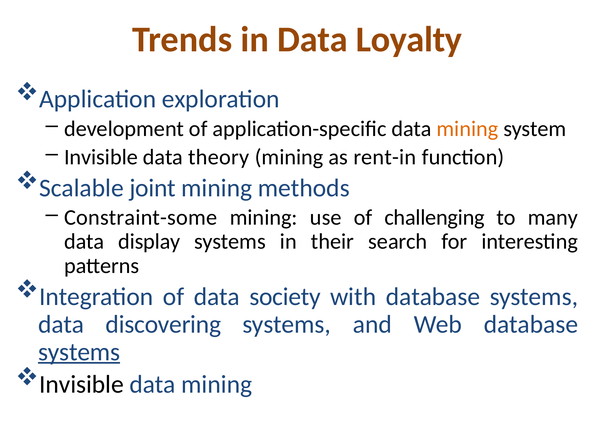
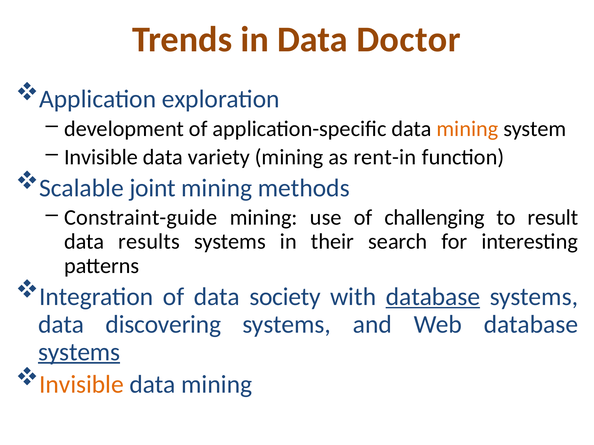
Loyalty: Loyalty -> Doctor
theory: theory -> variety
Constraint-some: Constraint-some -> Constraint-guide
many: many -> result
display: display -> results
database at (433, 297) underline: none -> present
Invisible at (81, 385) colour: black -> orange
